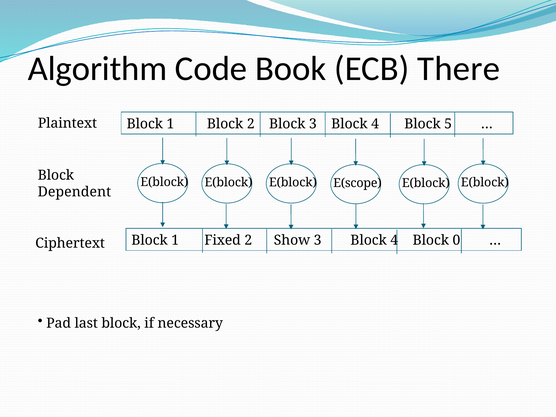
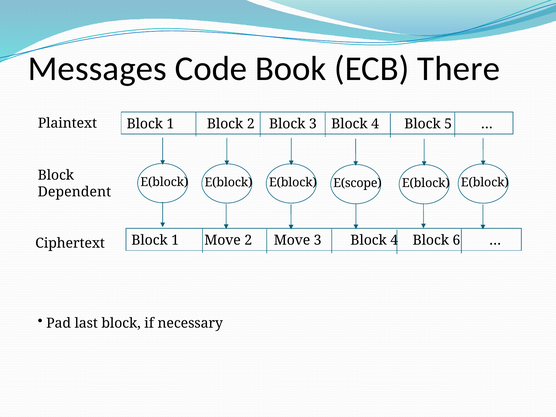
Algorithm: Algorithm -> Messages
1 Fixed: Fixed -> Move
2 Show: Show -> Move
0: 0 -> 6
